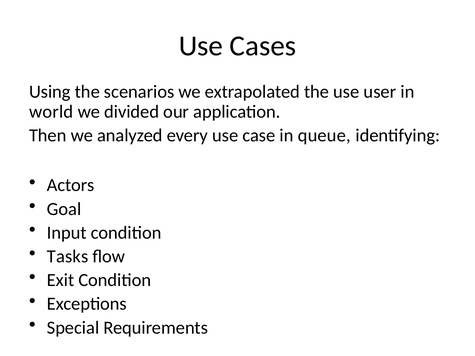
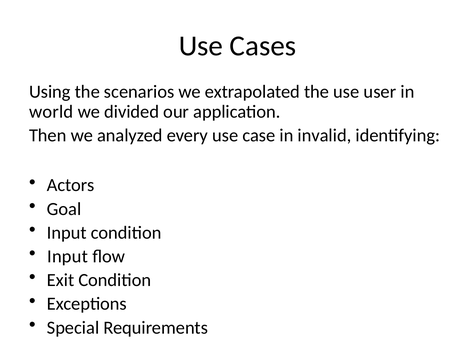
queue: queue -> invalid
Tasks at (68, 257): Tasks -> Input
